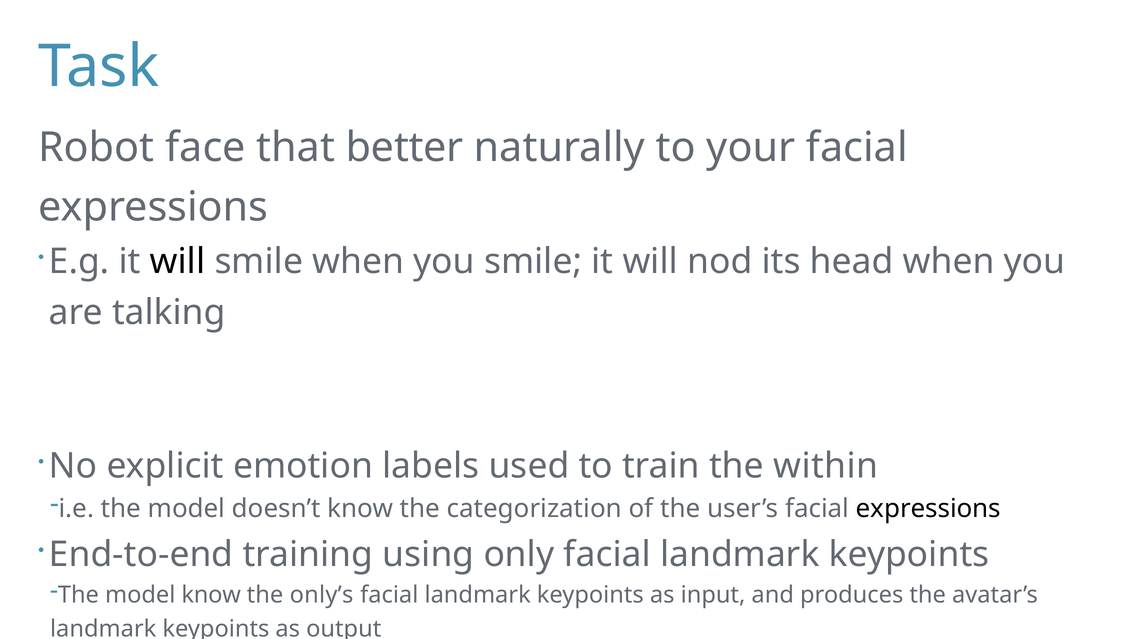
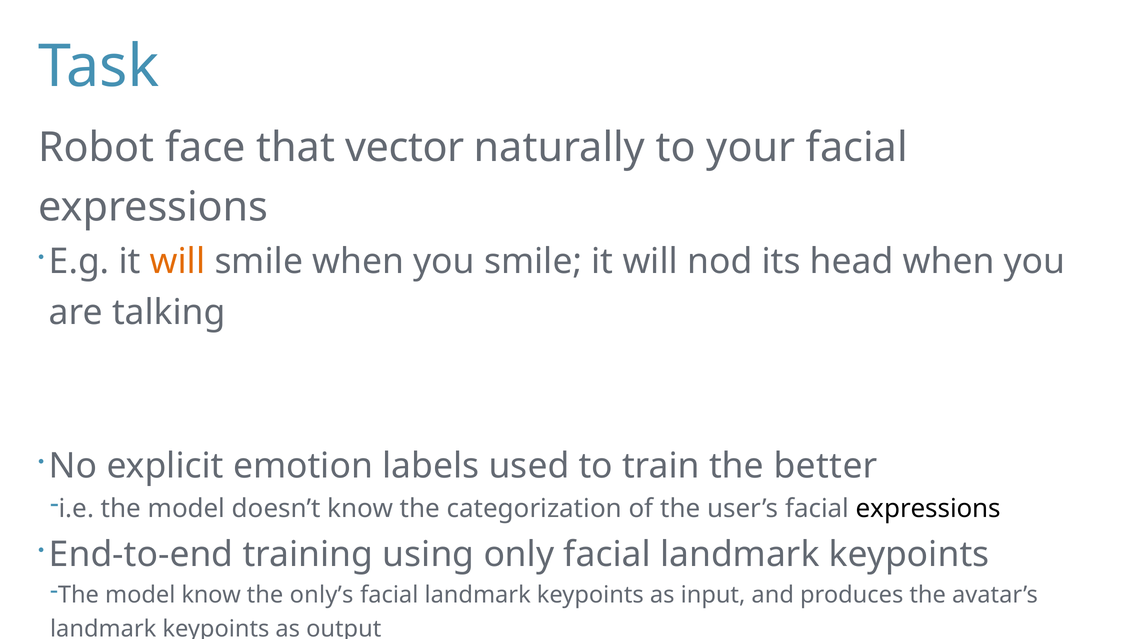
better: better -> vector
will at (178, 261) colour: black -> orange
within: within -> better
